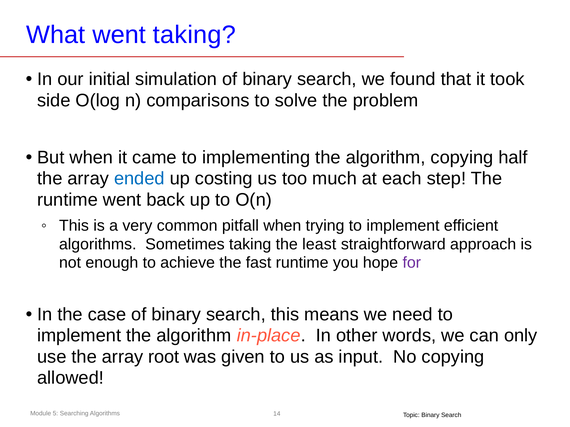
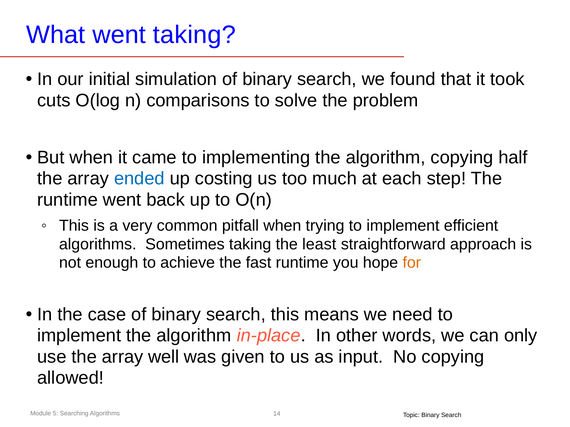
side: side -> cuts
for colour: purple -> orange
root: root -> well
